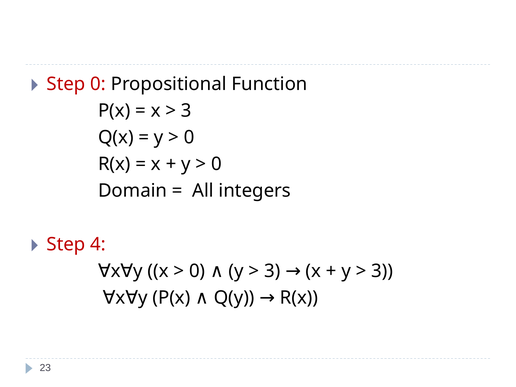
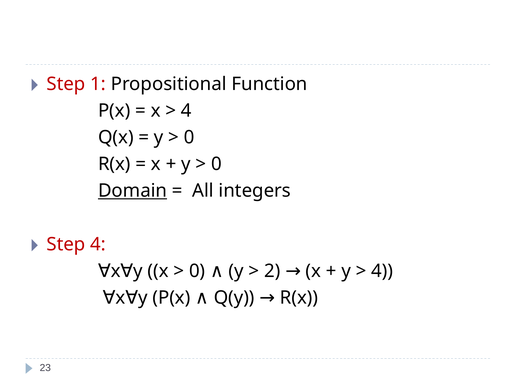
Step 0: 0 -> 1
3 at (186, 111): 3 -> 4
Domain underline: none -> present
3 at (272, 271): 3 -> 2
3 at (382, 271): 3 -> 4
